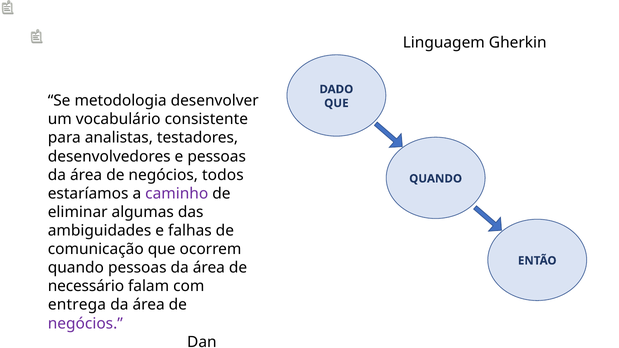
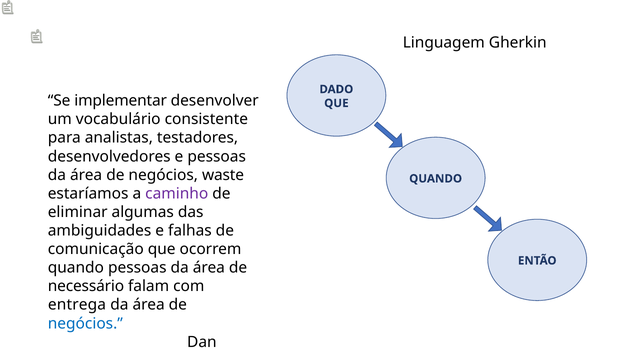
metodologia: metodologia -> implementar
todos: todos -> waste
negócios at (85, 324) colour: purple -> blue
